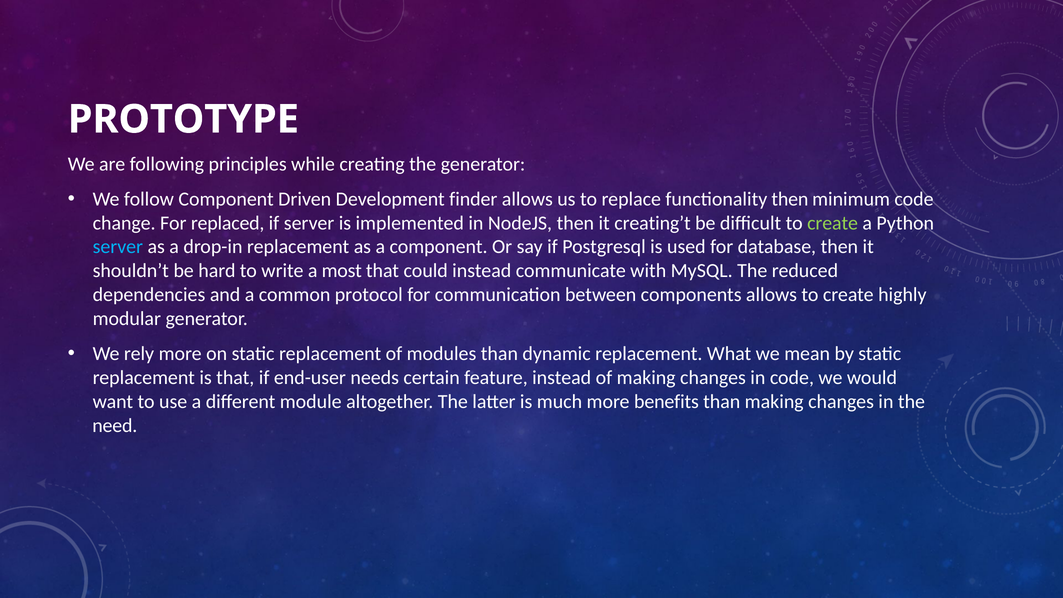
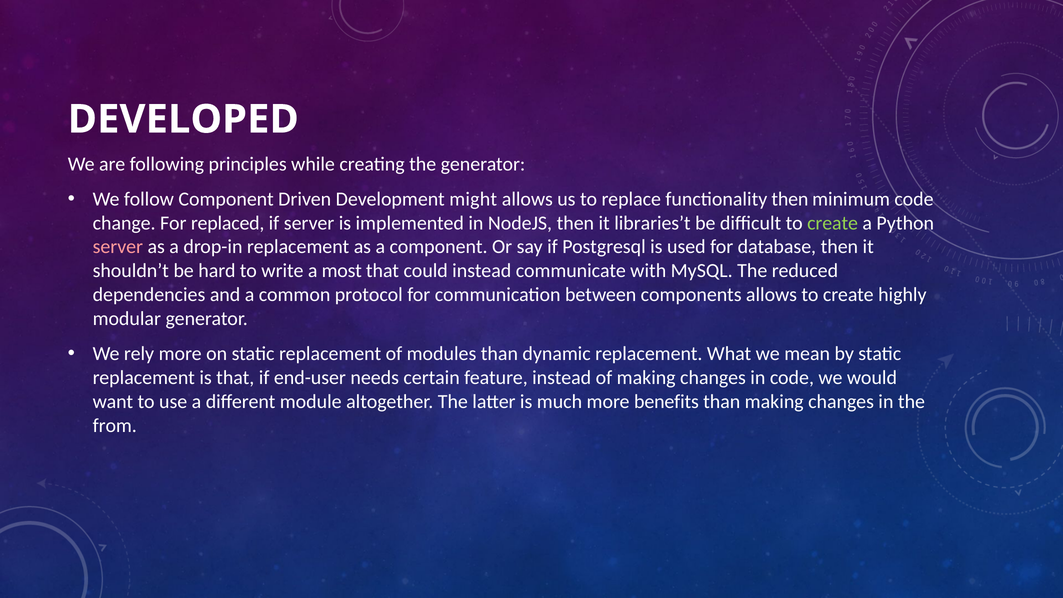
PROTOTYPE: PROTOTYPE -> DEVELOPED
finder: finder -> might
creating’t: creating’t -> libraries’t
server at (118, 247) colour: light blue -> pink
need: need -> from
